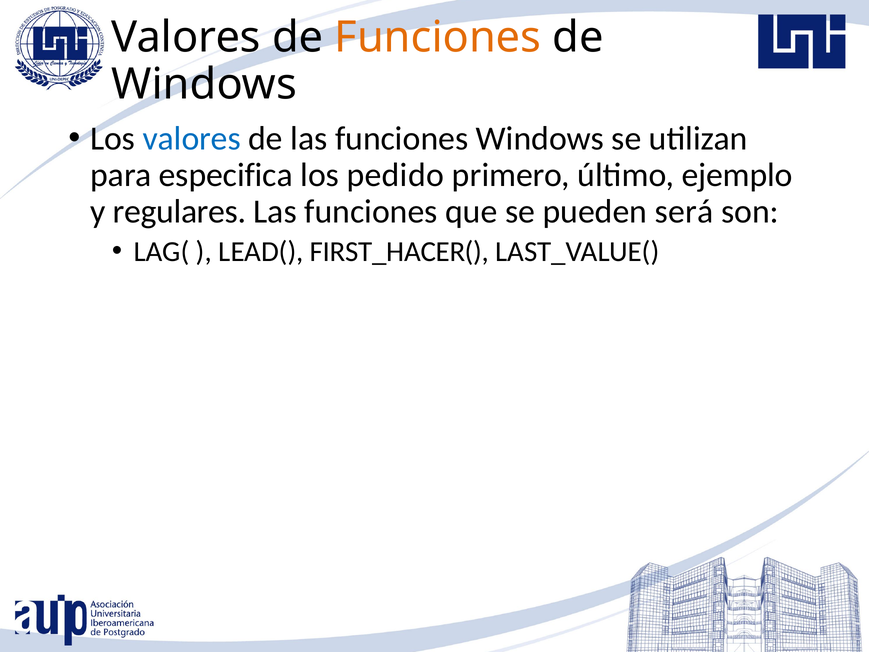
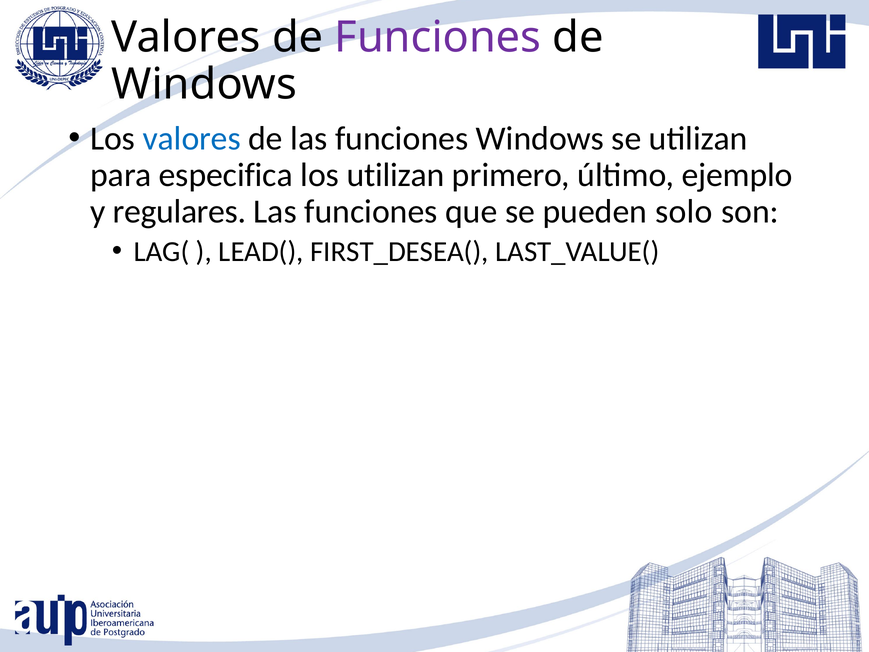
Funciones at (438, 37) colour: orange -> purple
los pedido: pedido -> utilizan
será: será -> solo
FIRST_HACER(: FIRST_HACER( -> FIRST_DESEA(
